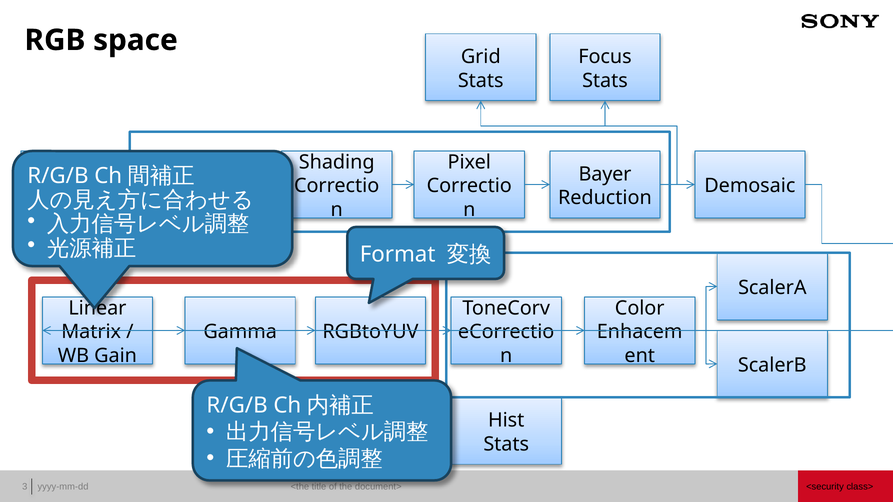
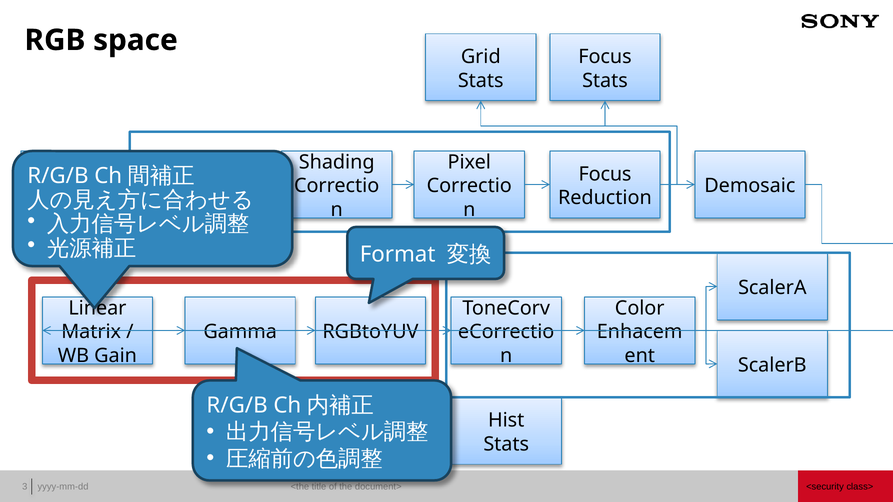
Bayer at (605, 174): Bayer -> Focus
